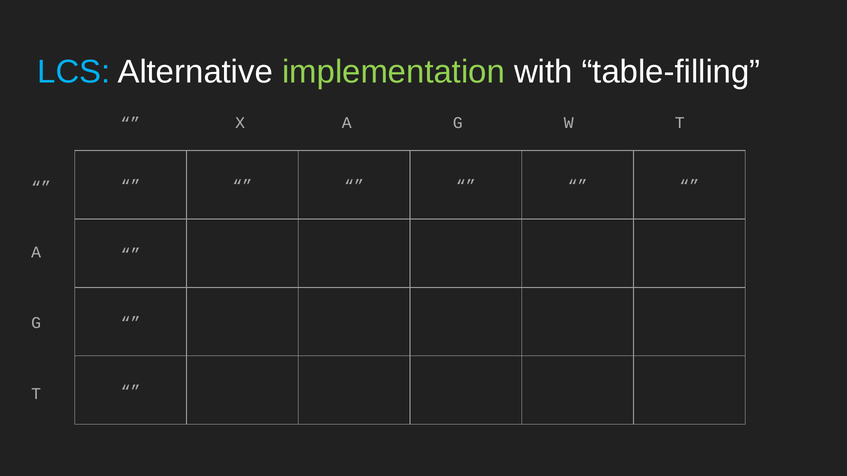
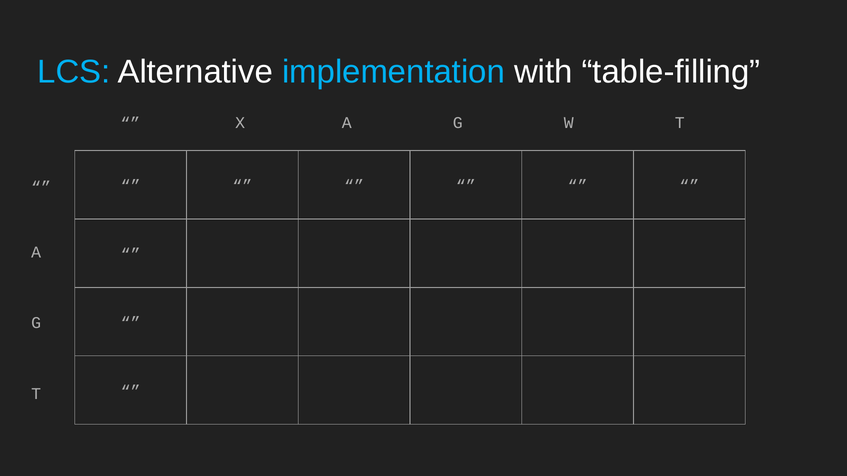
implementation colour: light green -> light blue
